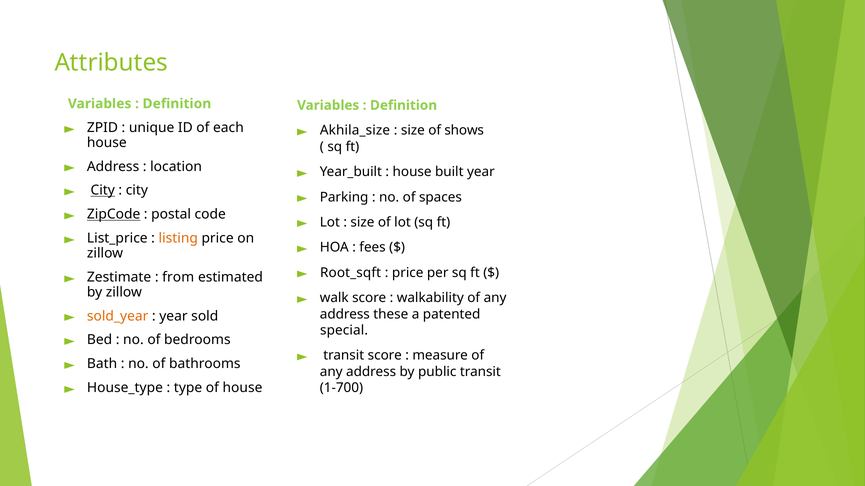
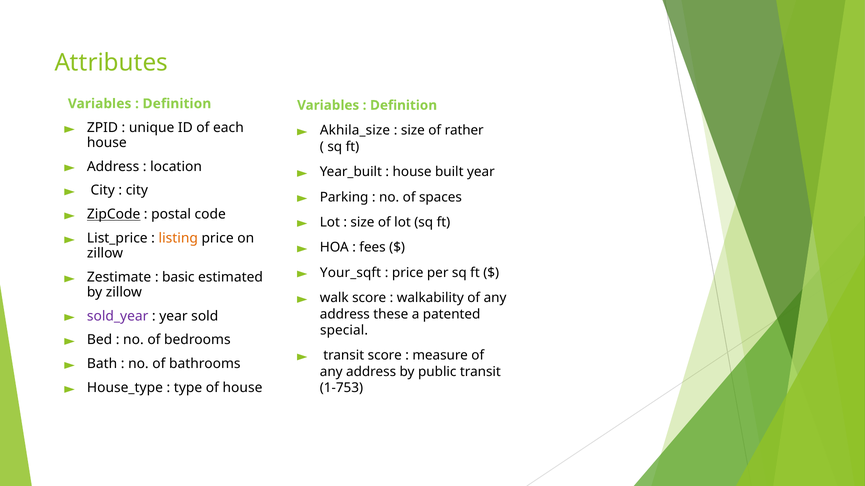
shows: shows -> rather
City at (103, 191) underline: present -> none
Root_sqft: Root_sqft -> Your_sqft
from: from -> basic
sold_year colour: orange -> purple
1-700: 1-700 -> 1-753
